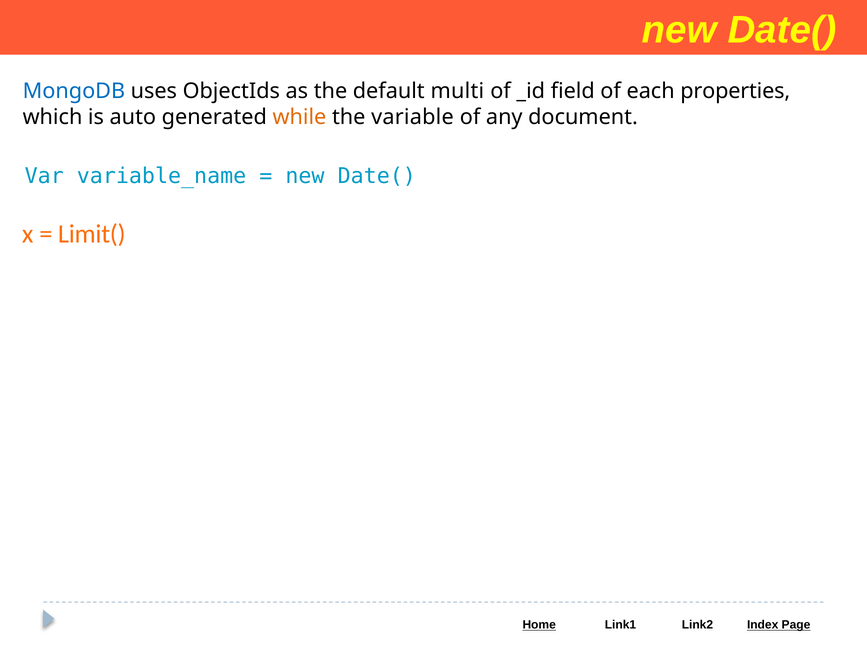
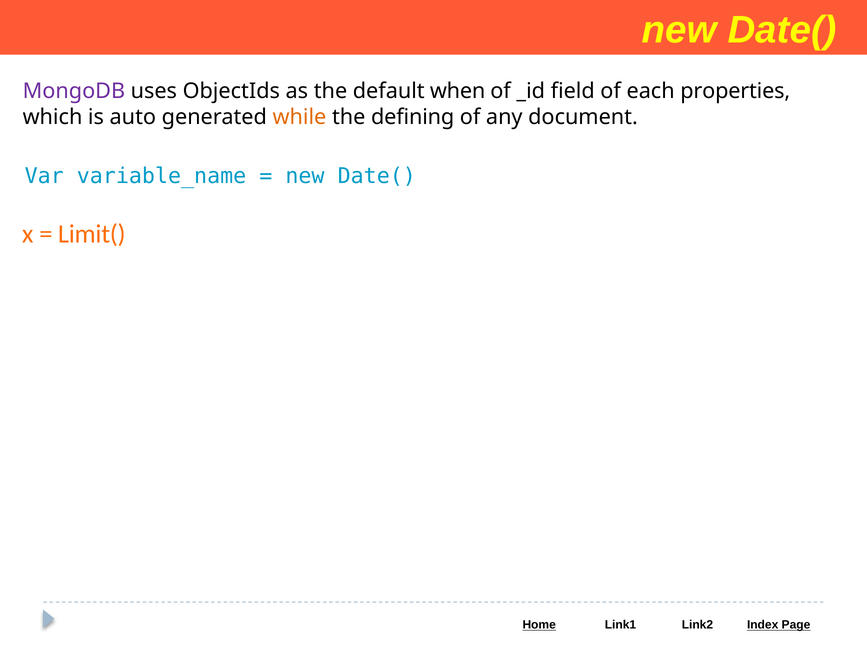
MongoDB colour: blue -> purple
multi: multi -> when
variable: variable -> defining
